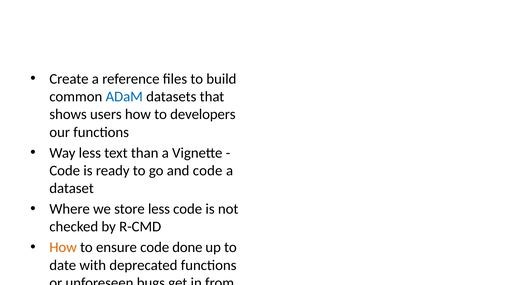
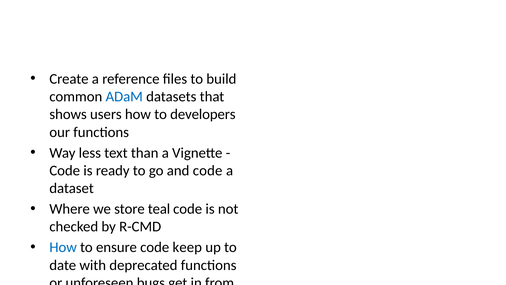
store less: less -> teal
How at (63, 247) colour: orange -> blue
done: done -> keep
